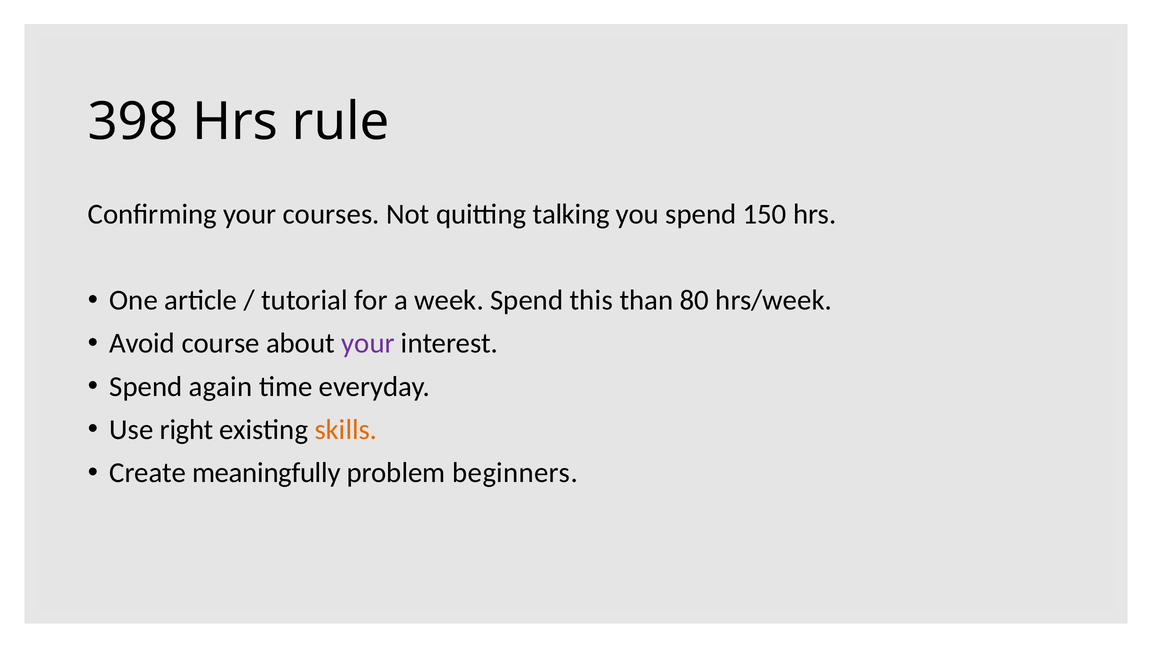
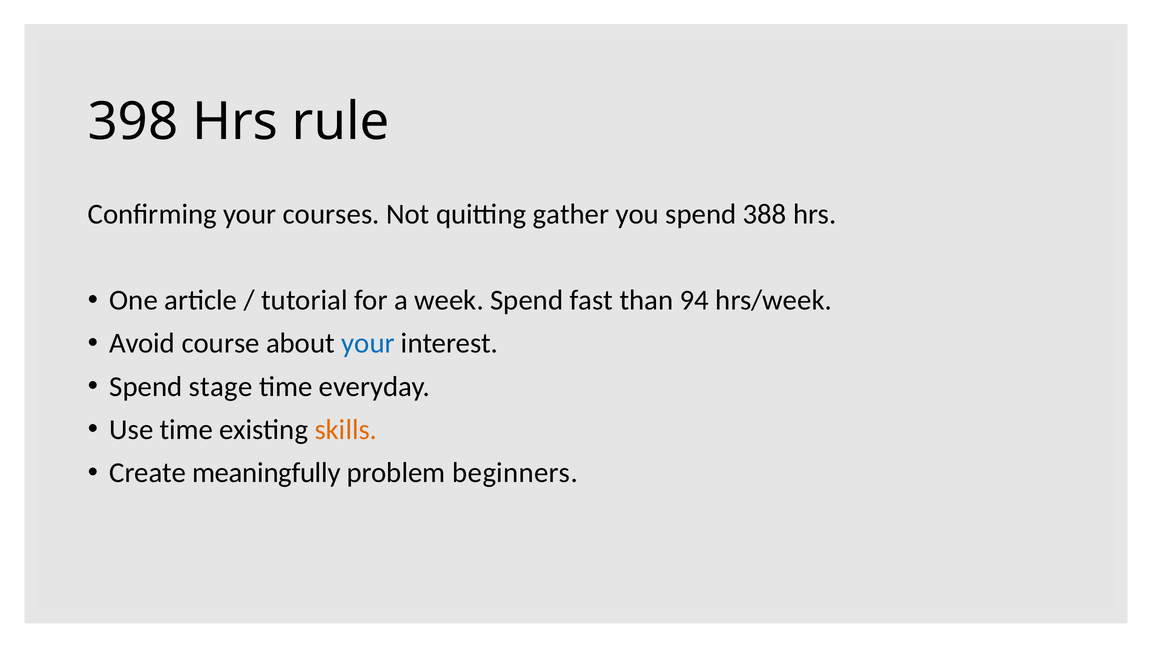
talking: talking -> gather
150: 150 -> 388
this: this -> fast
80: 80 -> 94
your at (368, 343) colour: purple -> blue
again: again -> stage
Use right: right -> time
